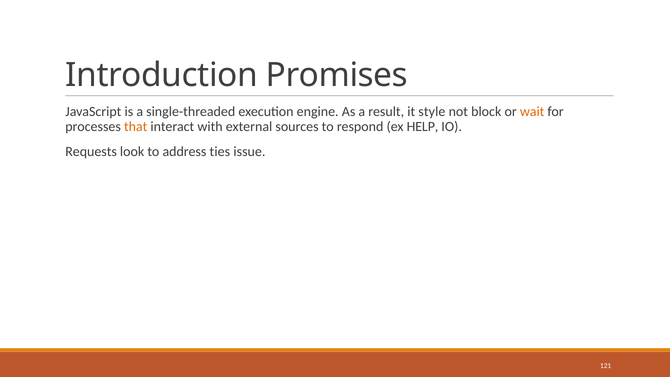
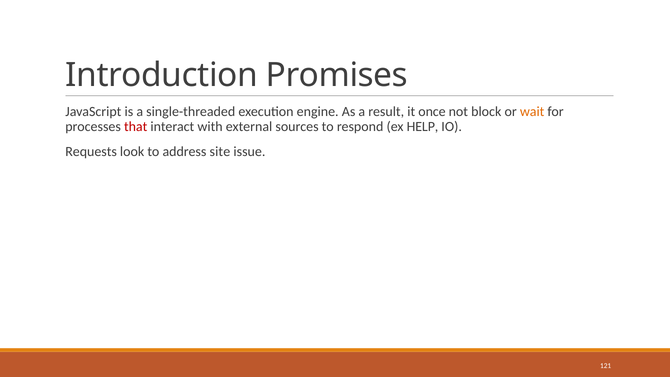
style: style -> once
that colour: orange -> red
ties: ties -> site
